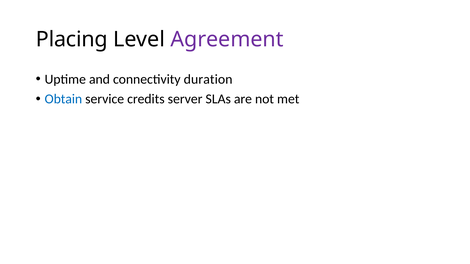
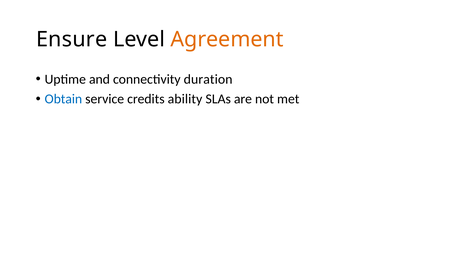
Placing: Placing -> Ensure
Agreement colour: purple -> orange
server: server -> ability
